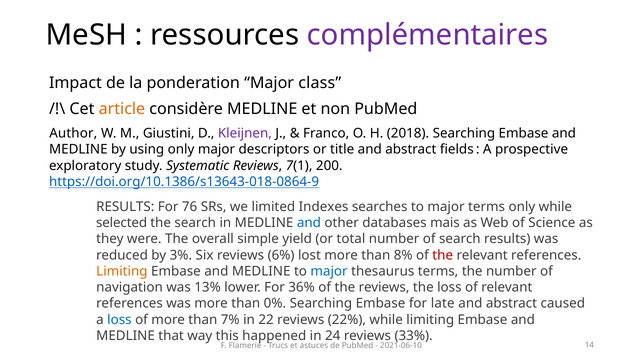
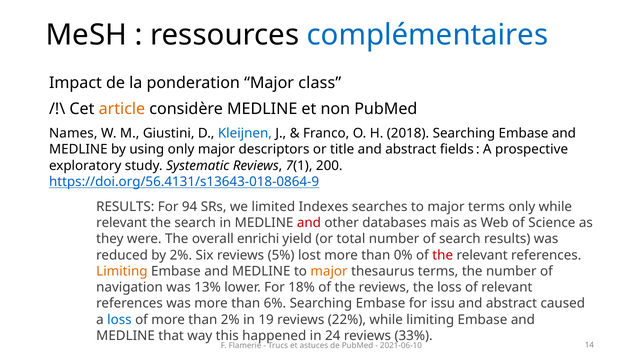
complémentaires colour: purple -> blue
Author: Author -> Names
Kleijnen colour: purple -> blue
https://doi.org/10.1386/s13643-018-0864-9: https://doi.org/10.1386/s13643-018-0864-9 -> https://doi.org/56.4131/s13643-018-0864-9
76: 76 -> 94
selected at (122, 223): selected -> relevant
and at (309, 223) colour: blue -> red
simple: simple -> enrichi
by 3%: 3% -> 2%
6%: 6% -> 5%
8%: 8% -> 0%
major at (329, 271) colour: blue -> orange
36%: 36% -> 18%
0%: 0% -> 6%
late: late -> issu
than 7%: 7% -> 2%
22: 22 -> 19
